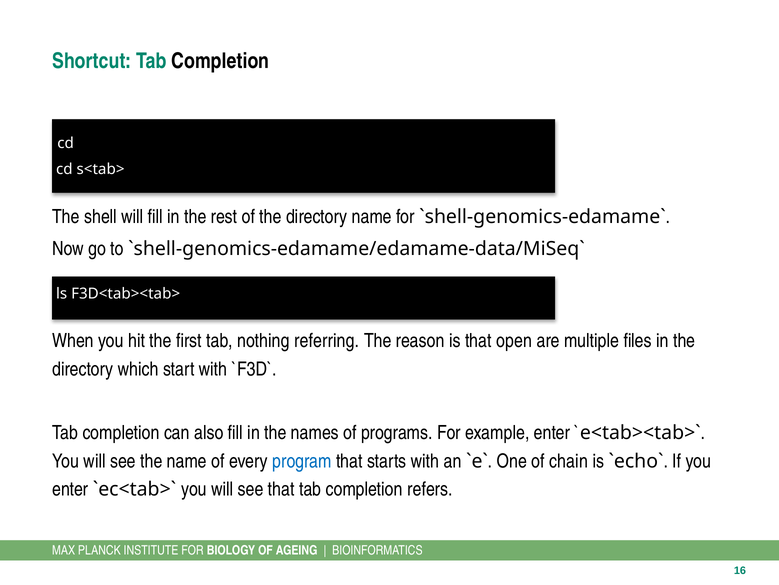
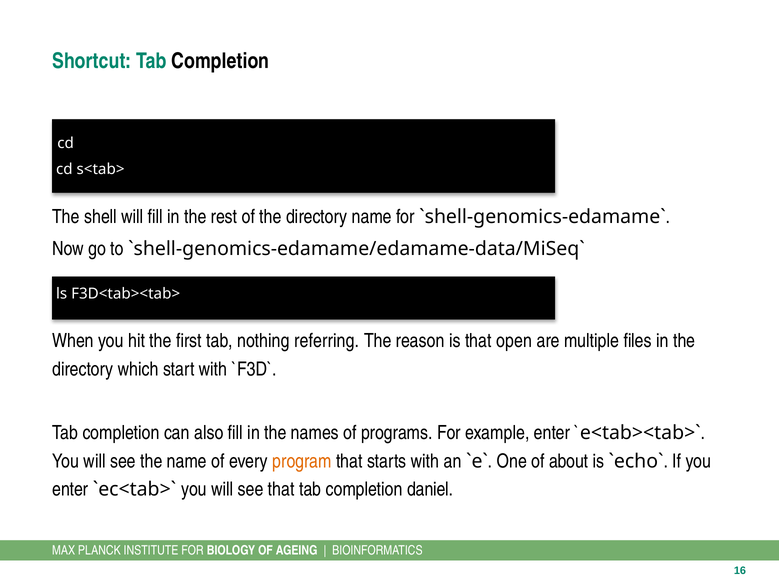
program colour: blue -> orange
chain: chain -> about
refers: refers -> daniel
